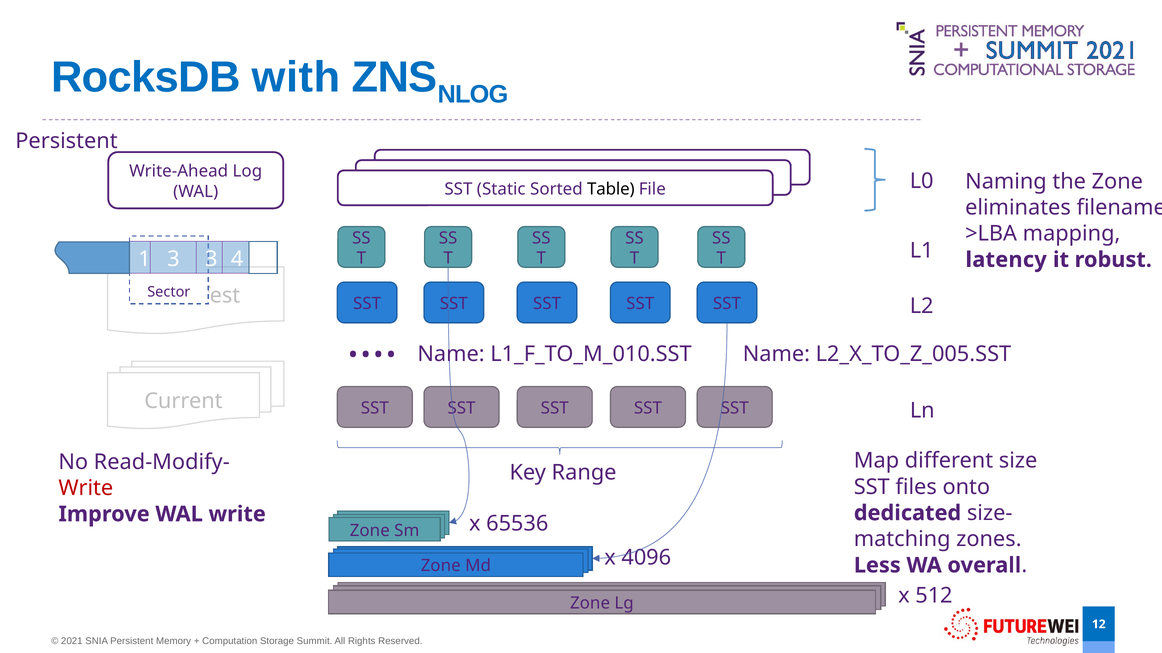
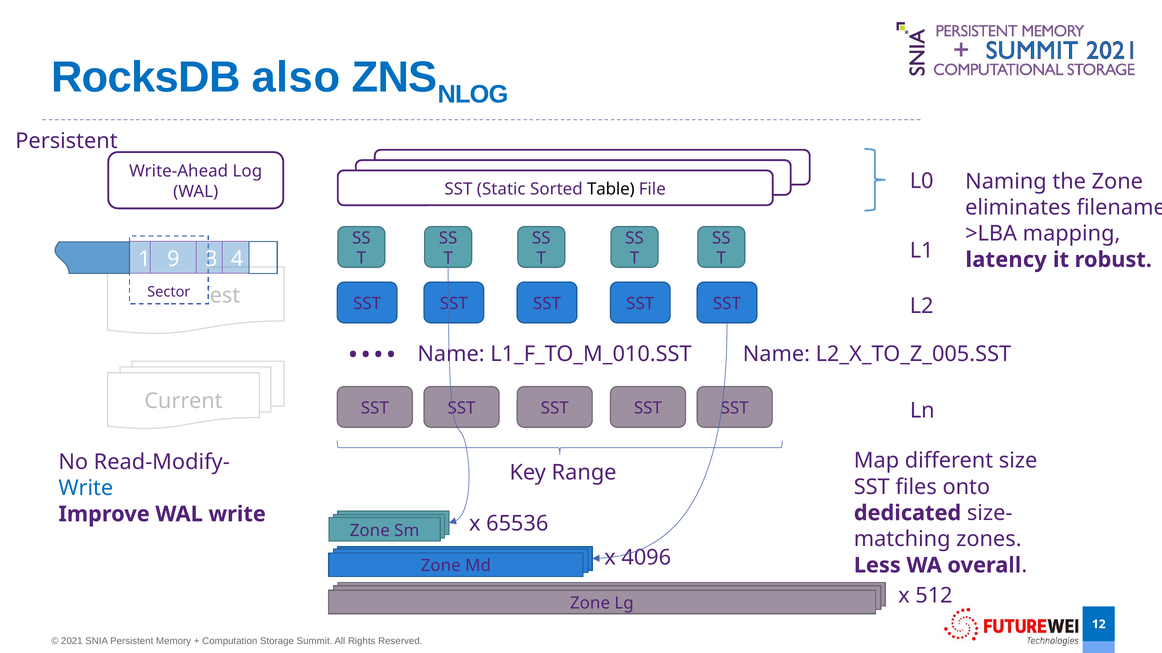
with: with -> also
1 3: 3 -> 9
Write at (86, 488) colour: red -> blue
